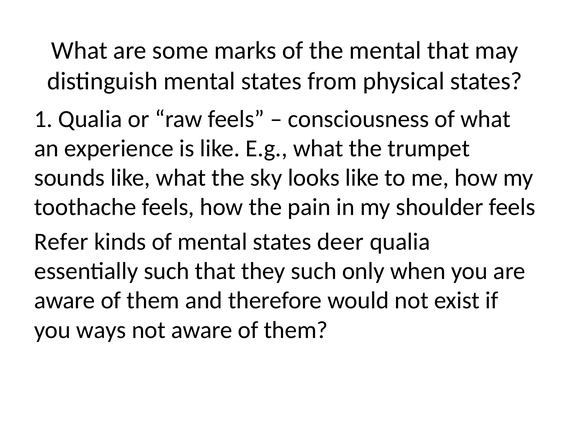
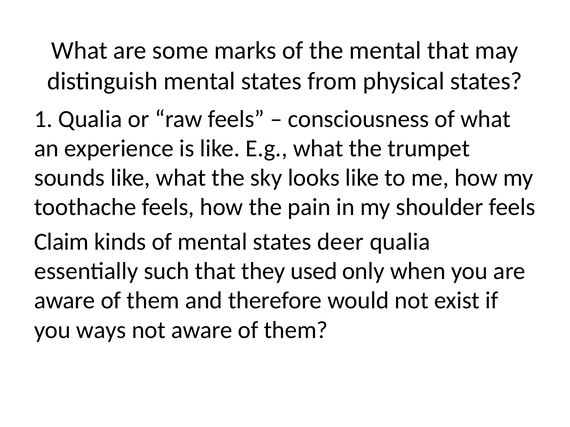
Refer: Refer -> Claim
they such: such -> used
